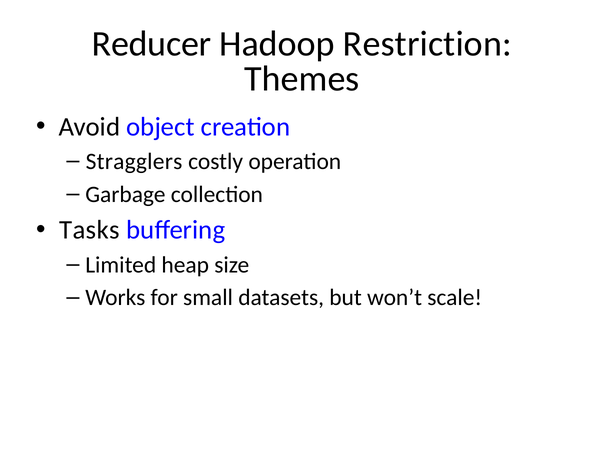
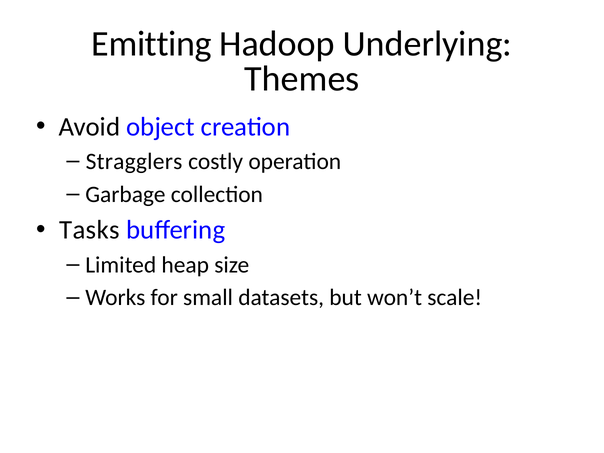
Reducer: Reducer -> Emitting
Restriction: Restriction -> Underlying
